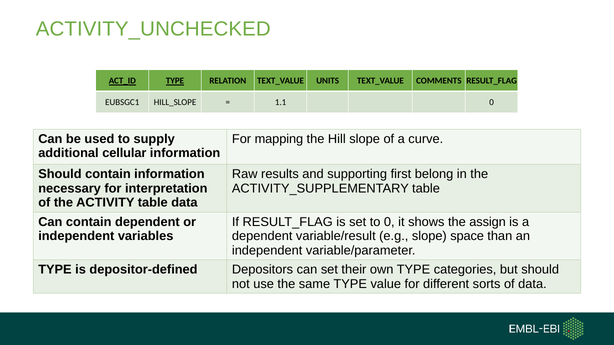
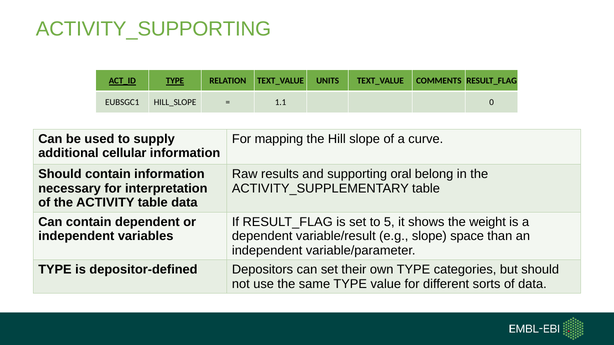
ACTIVITY_UNCHECKED: ACTIVITY_UNCHECKED -> ACTIVITY_SUPPORTING
first: first -> oral
to 0: 0 -> 5
assign: assign -> weight
